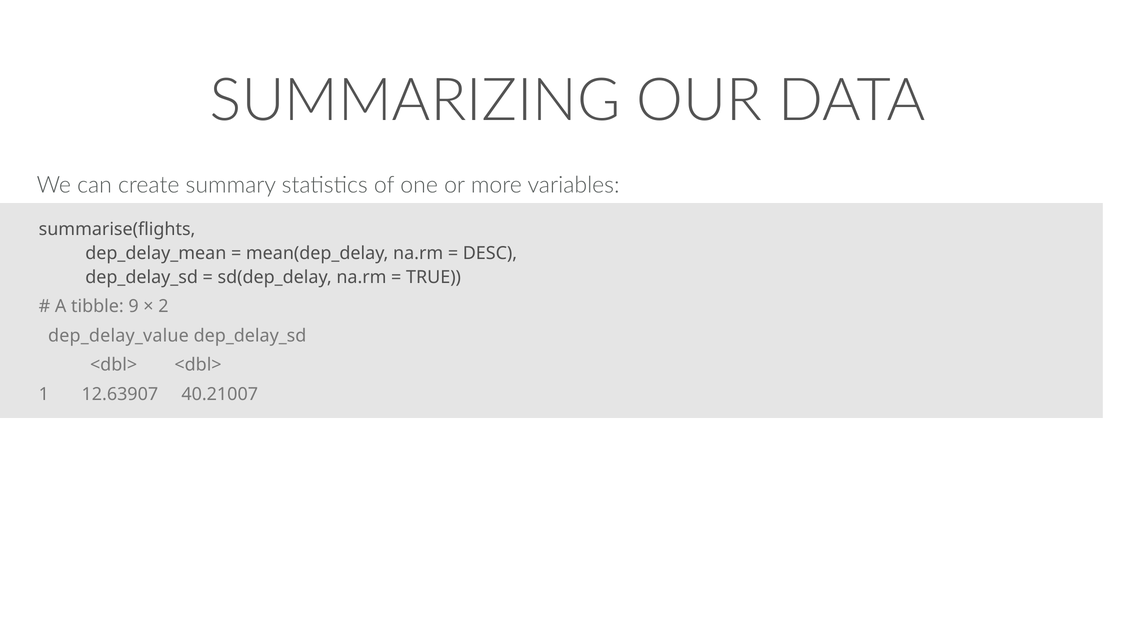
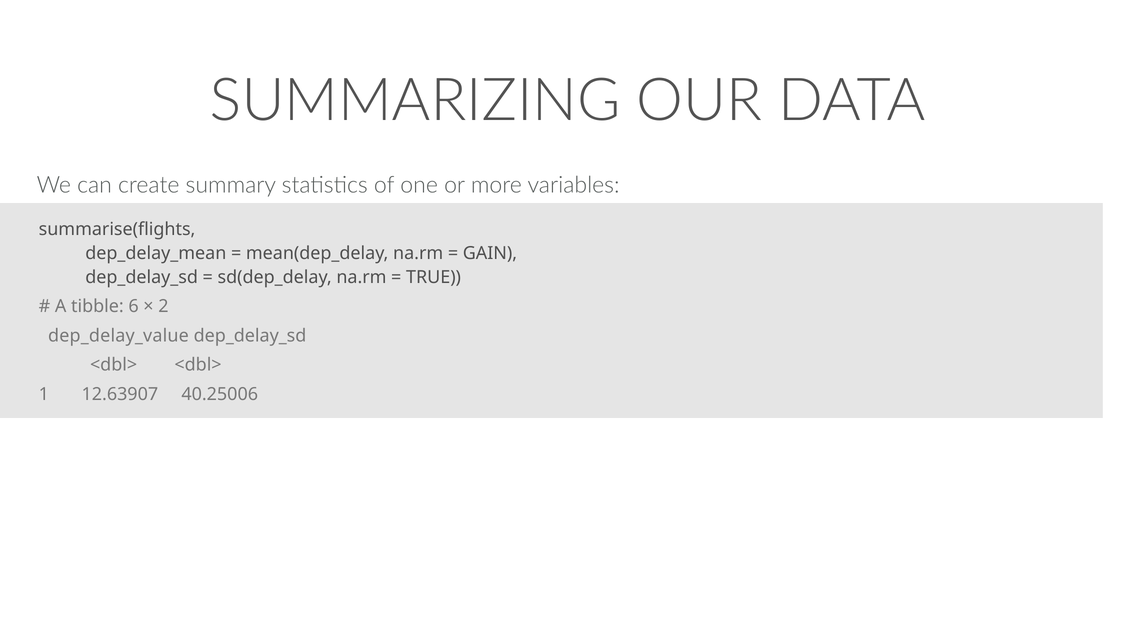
DESC: DESC -> GAIN
9: 9 -> 6
40.21007: 40.21007 -> 40.25006
